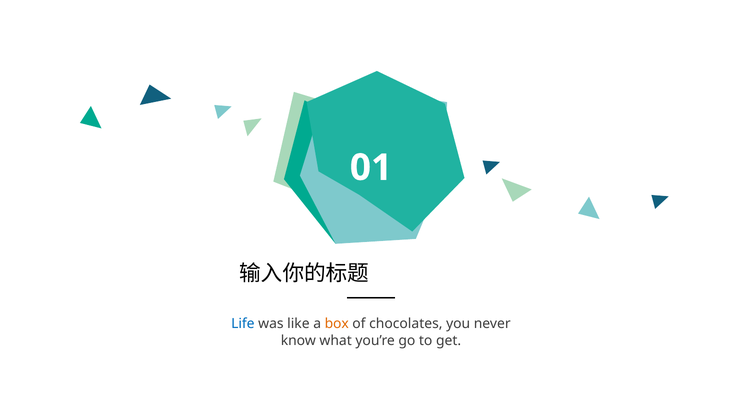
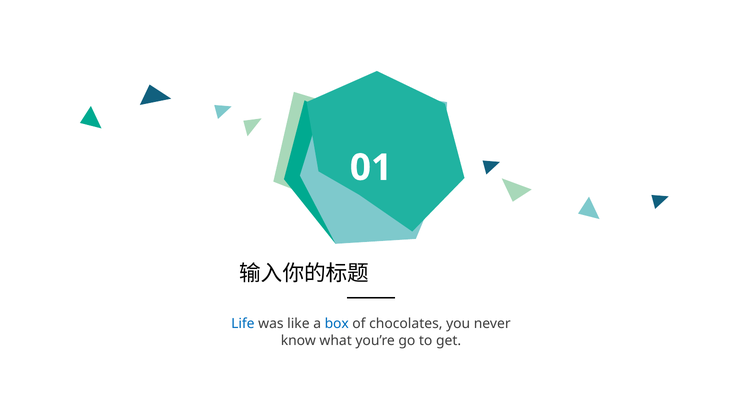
box colour: orange -> blue
